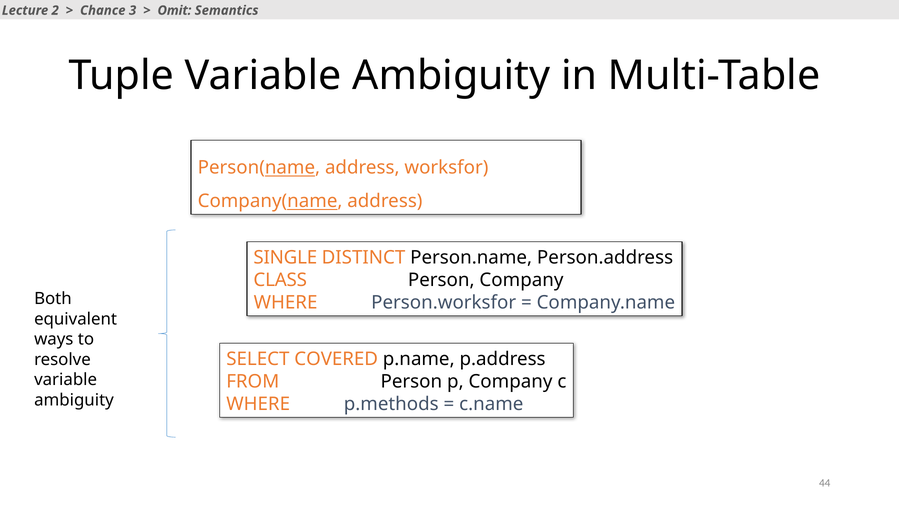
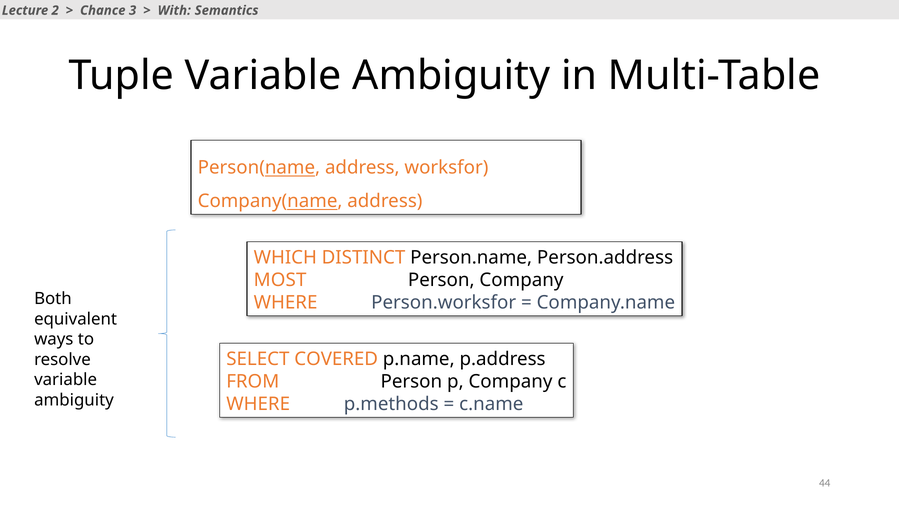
Omit: Omit -> With
SINGLE: SINGLE -> WHICH
CLASS: CLASS -> MOST
